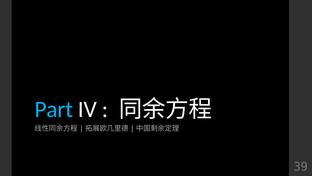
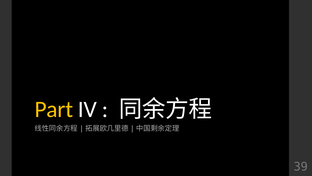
Part colour: light blue -> yellow
